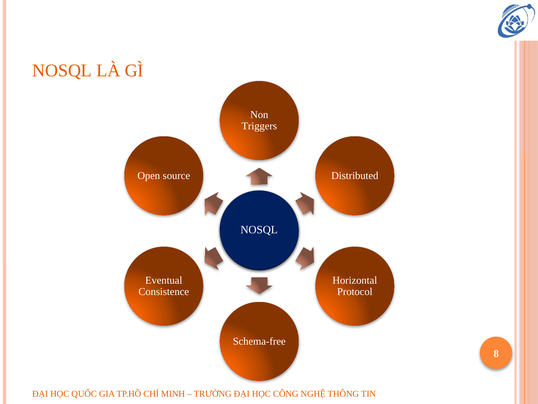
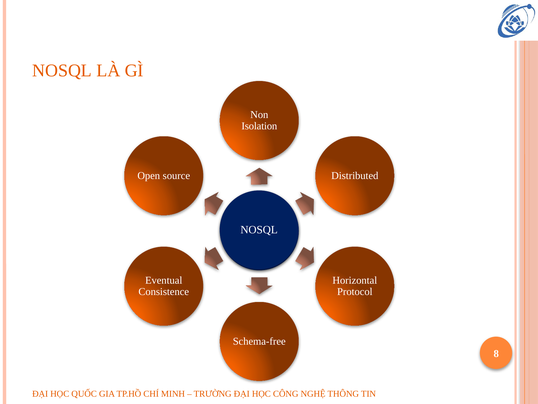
Triggers: Triggers -> Isolation
